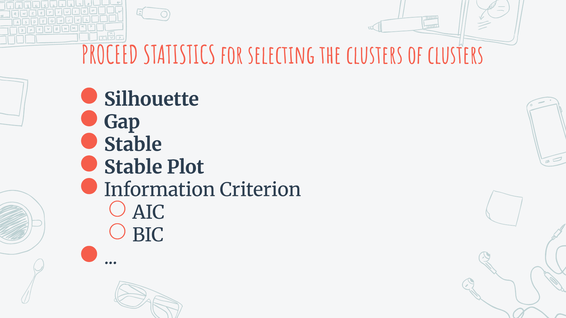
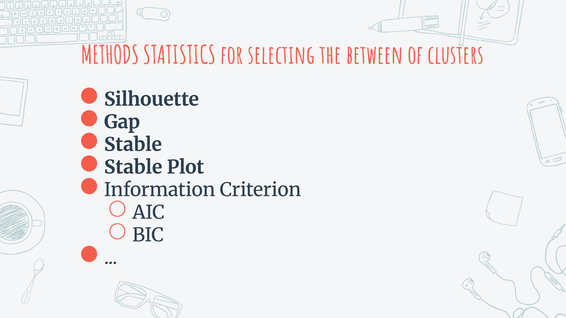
PROCEED: PROCEED -> METHODS
the clusters: clusters -> between
